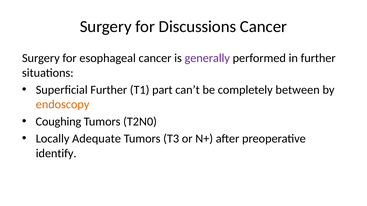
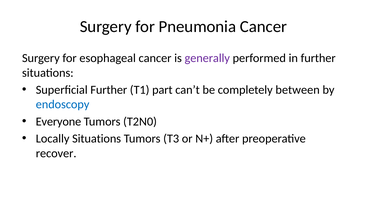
Discussions: Discussions -> Pneumonia
endoscopy colour: orange -> blue
Coughing: Coughing -> Everyone
Locally Adequate: Adequate -> Situations
identify: identify -> recover
